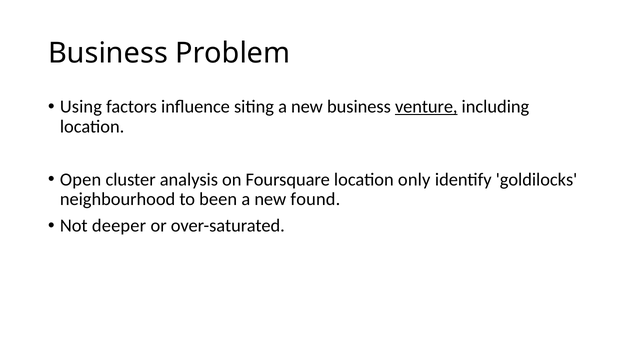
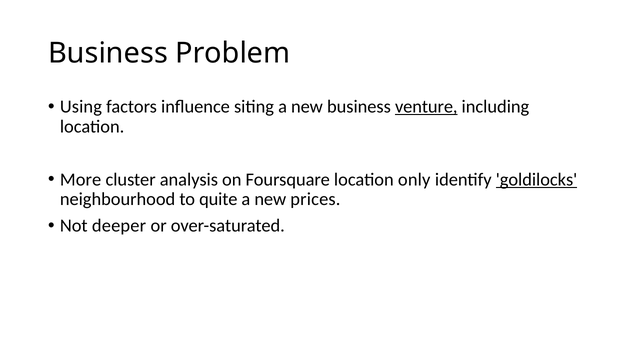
Open: Open -> More
goldilocks underline: none -> present
been: been -> quite
found: found -> prices
